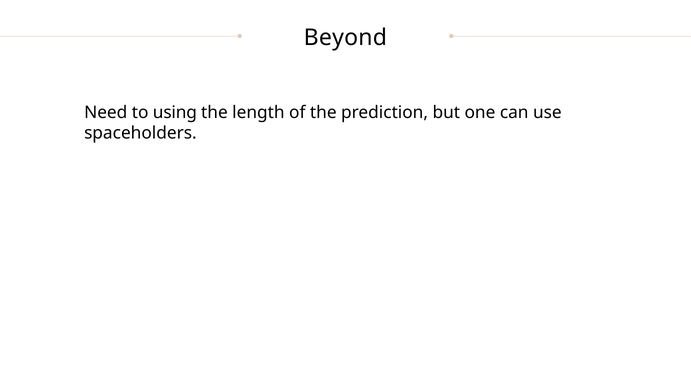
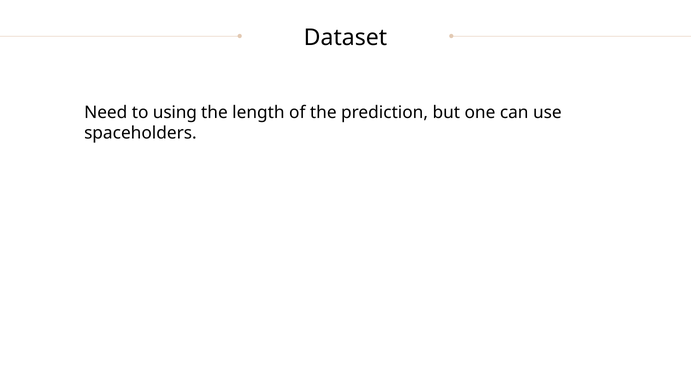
Beyond: Beyond -> Dataset
